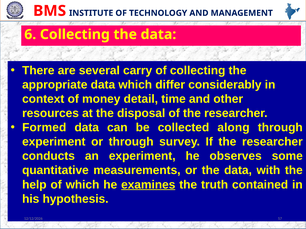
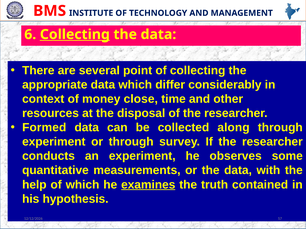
Collecting at (75, 35) underline: none -> present
carry: carry -> point
detail: detail -> close
